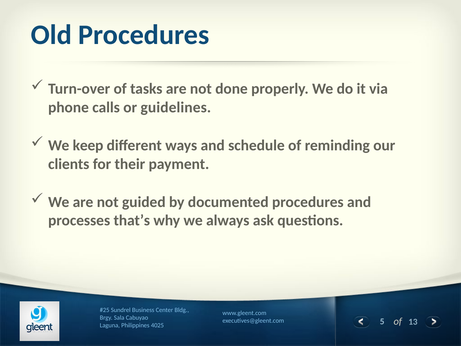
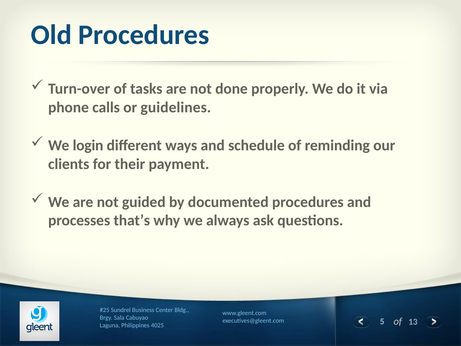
keep: keep -> login
